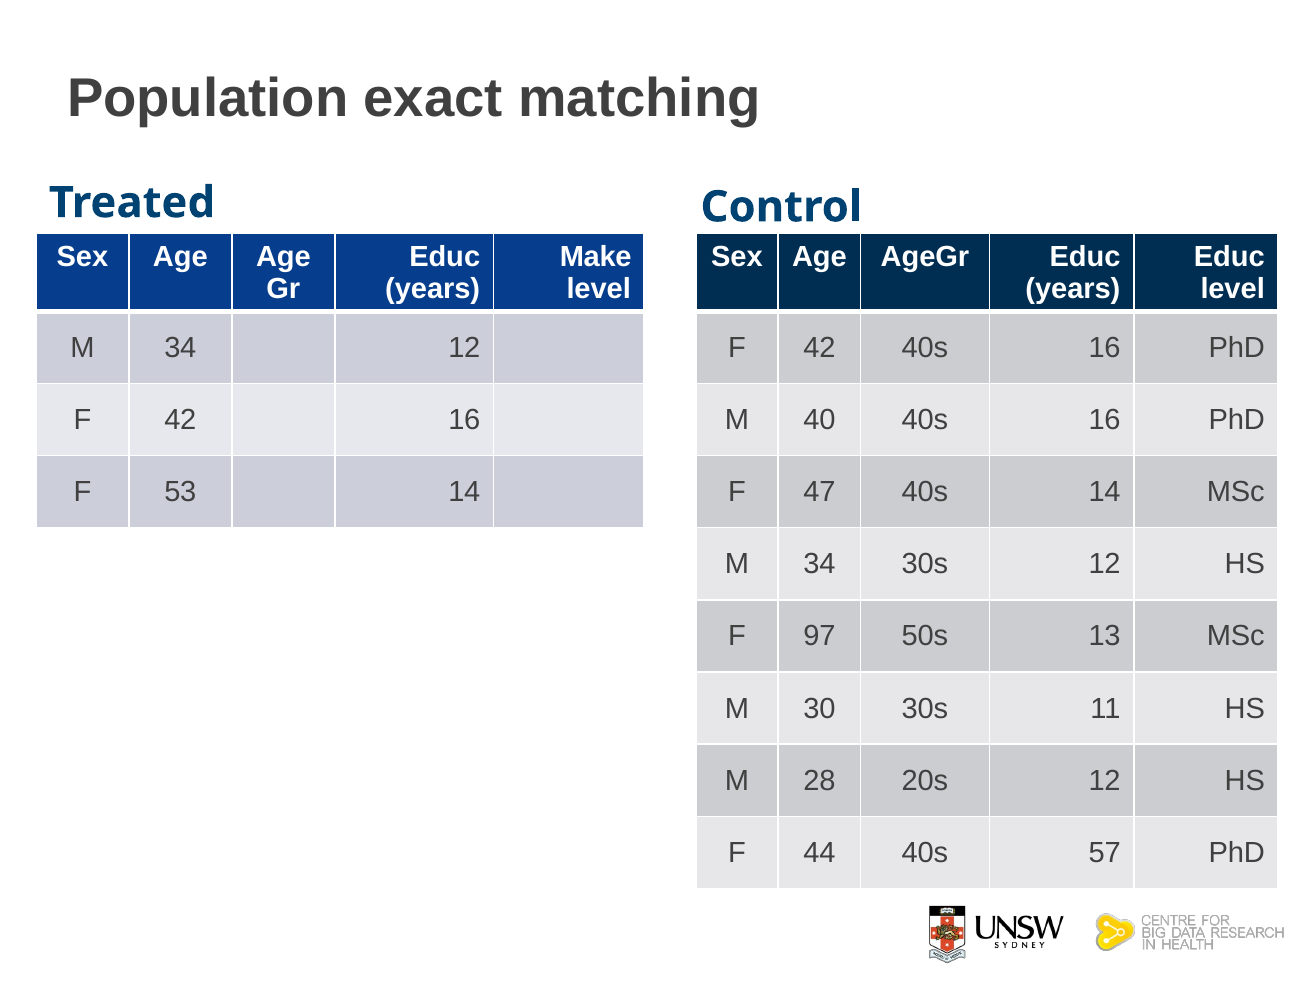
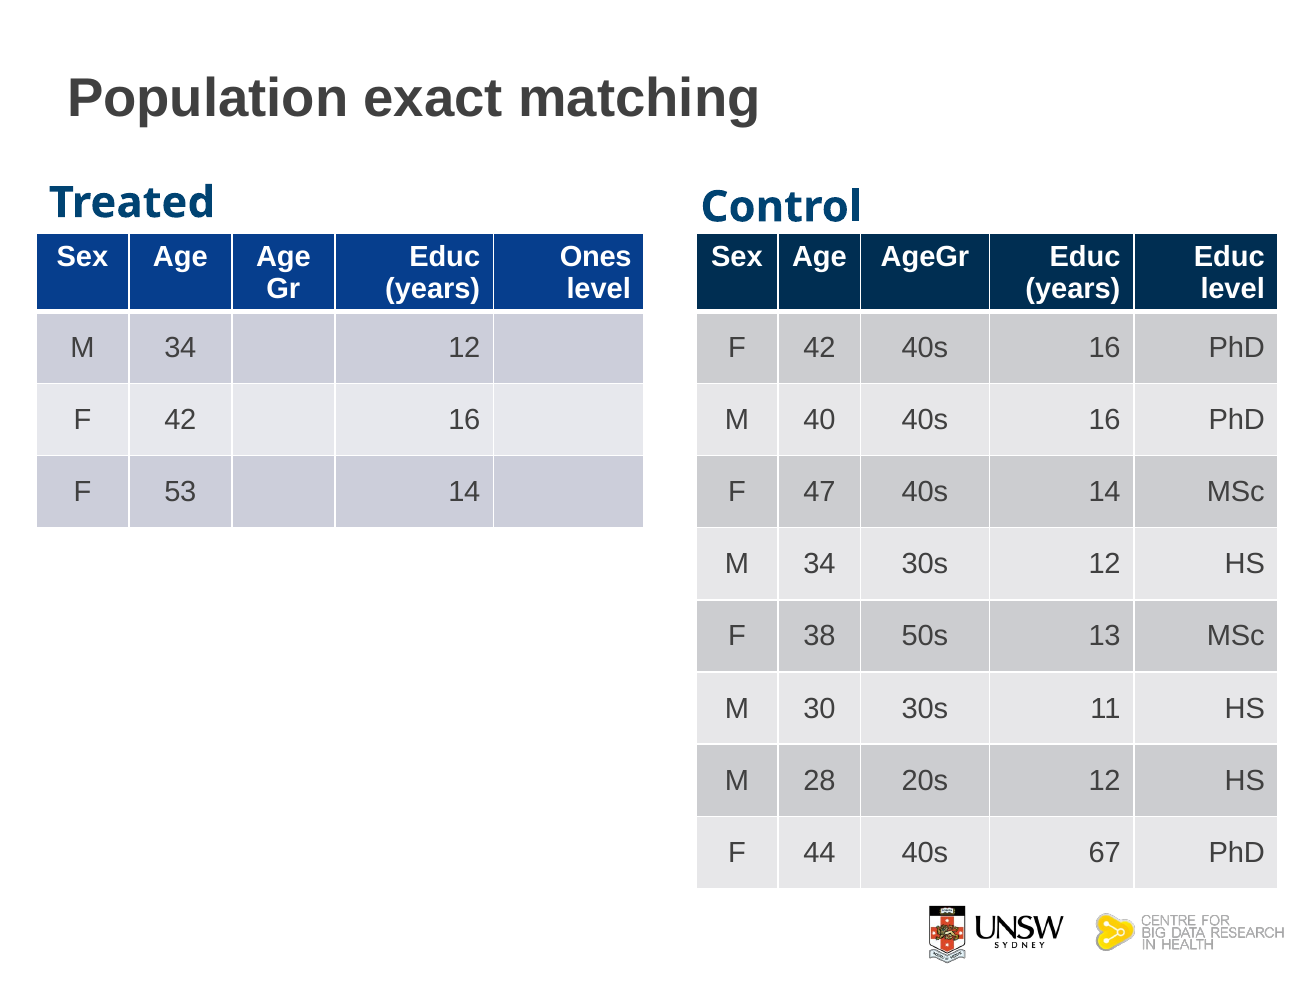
Make: Make -> Ones
97: 97 -> 38
57: 57 -> 67
